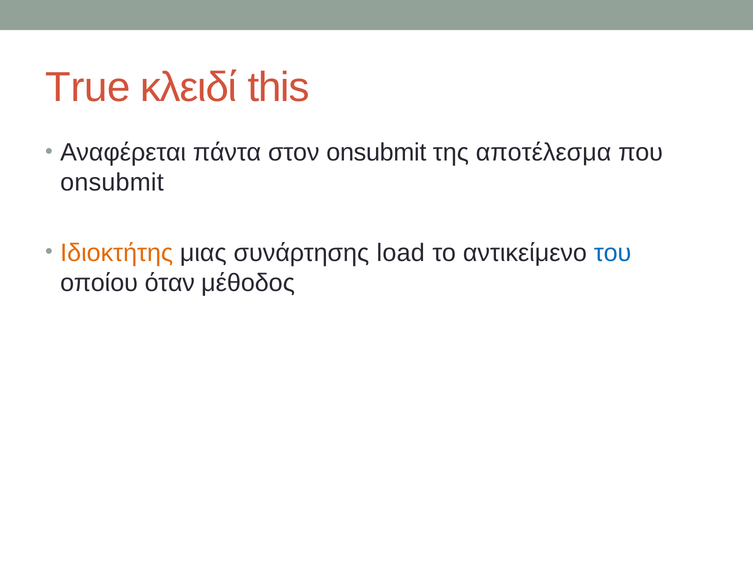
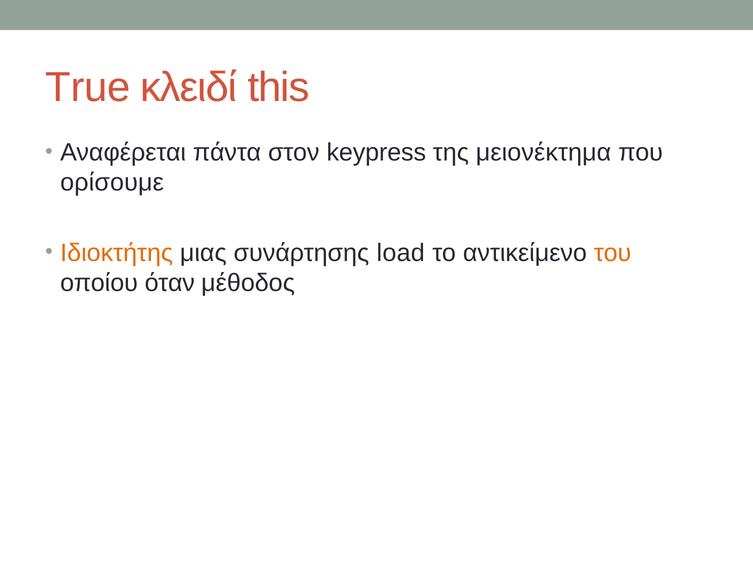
στον onsubmit: onsubmit -> keypress
αποτέλεσμα: αποτέλεσμα -> μειονέκτημα
onsubmit at (112, 182): onsubmit -> ορίσουμε
του colour: blue -> orange
